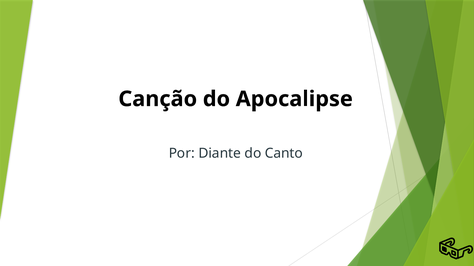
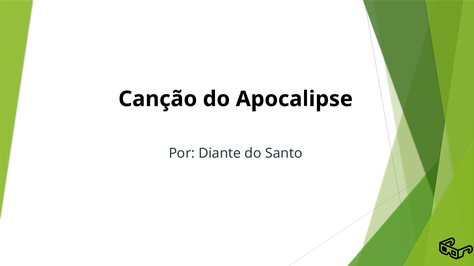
Canto: Canto -> Santo
